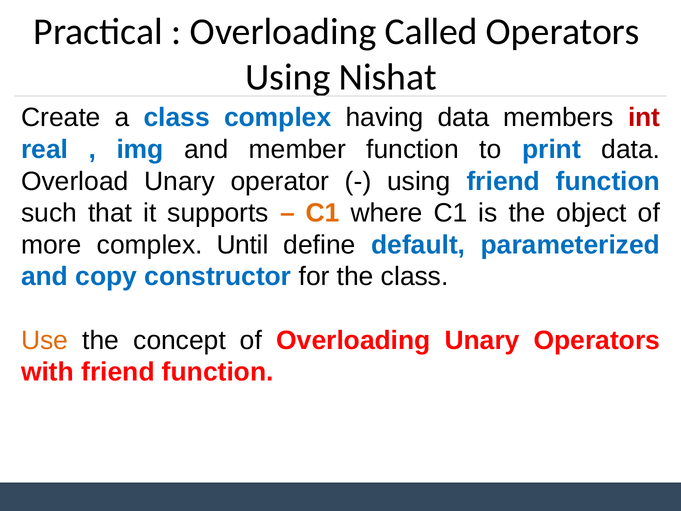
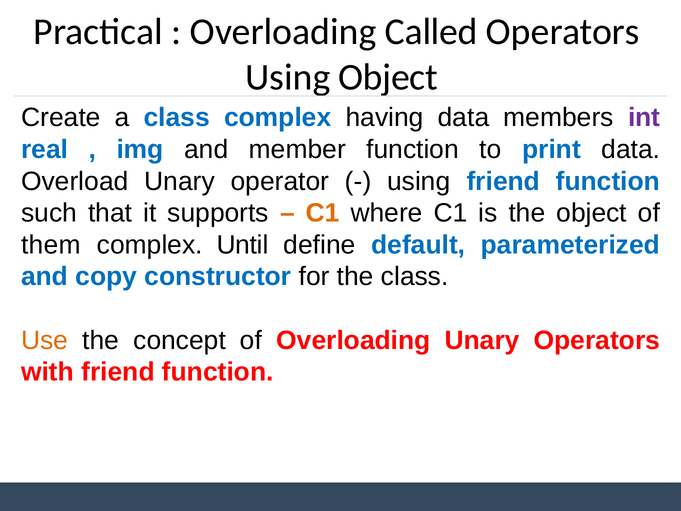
Using Nishat: Nishat -> Object
int colour: red -> purple
more: more -> them
